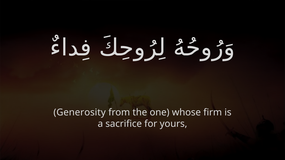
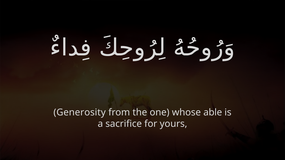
firm: firm -> able
